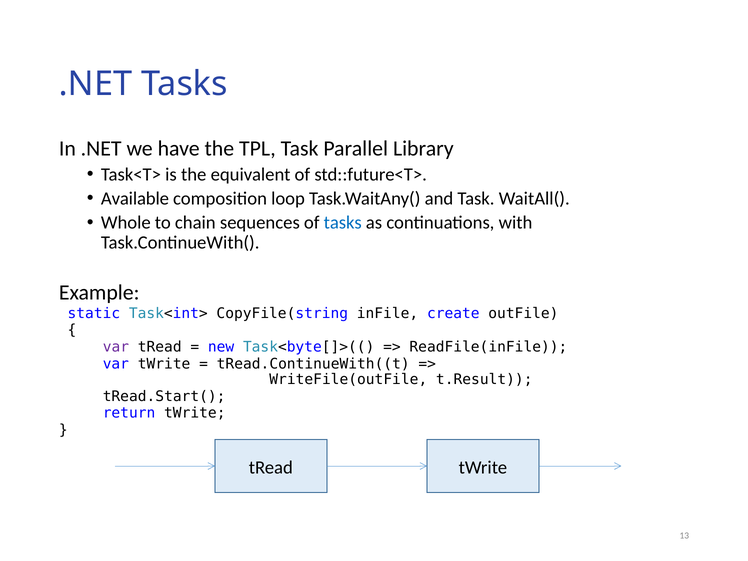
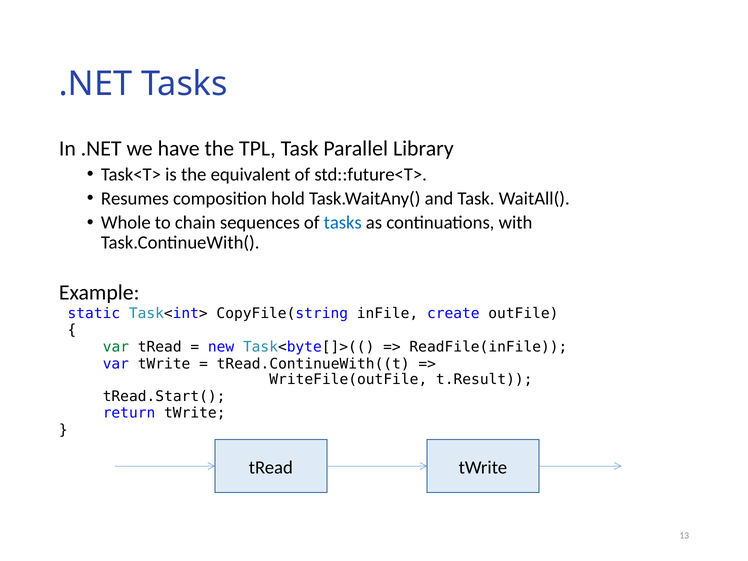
Available: Available -> Resumes
loop: loop -> hold
var at (116, 347) colour: purple -> green
